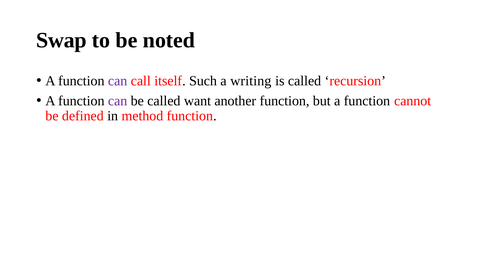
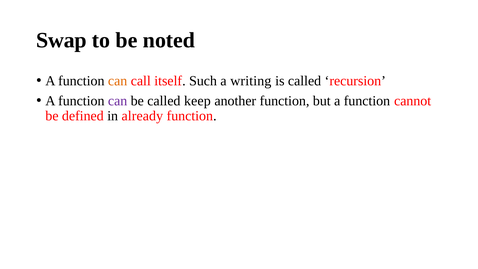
can at (118, 81) colour: purple -> orange
want: want -> keep
method: method -> already
